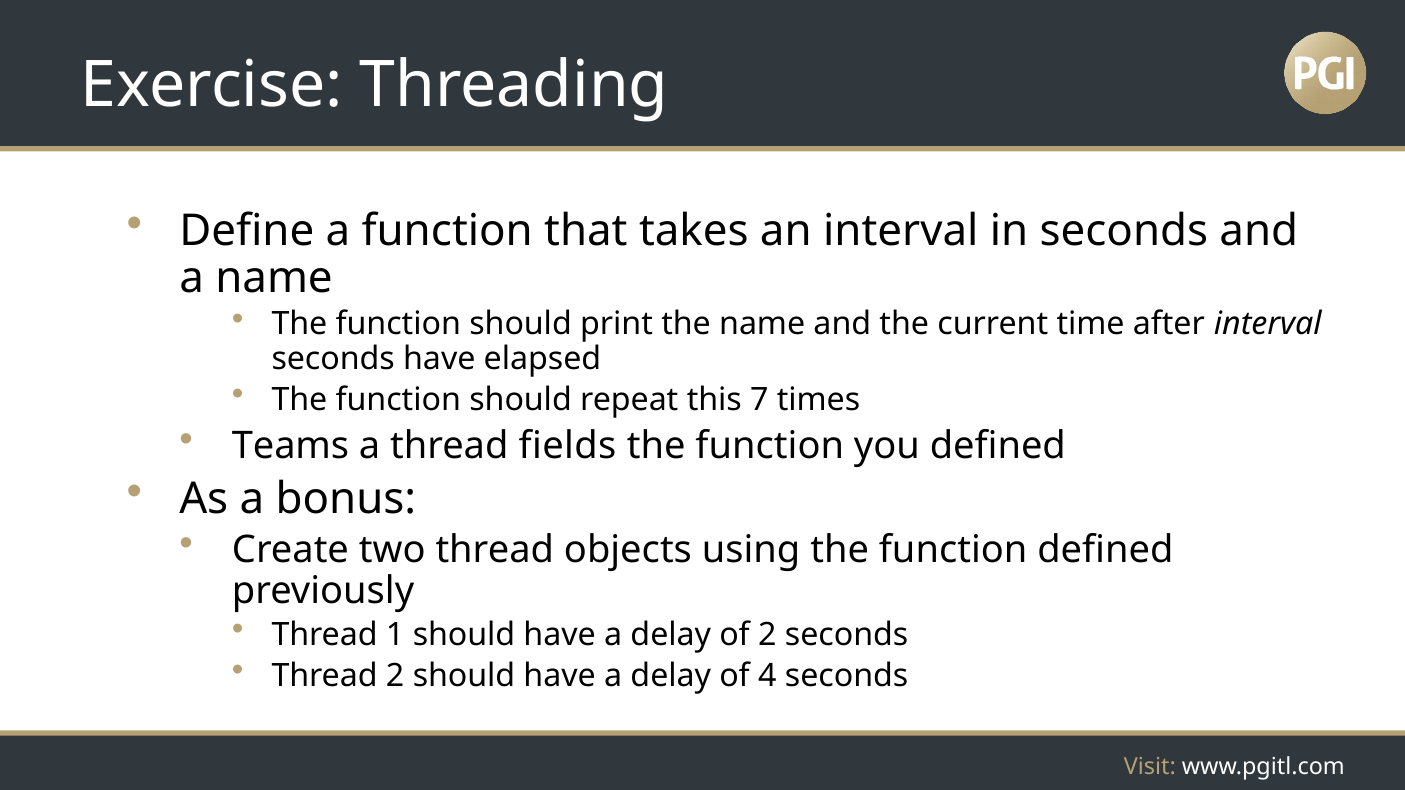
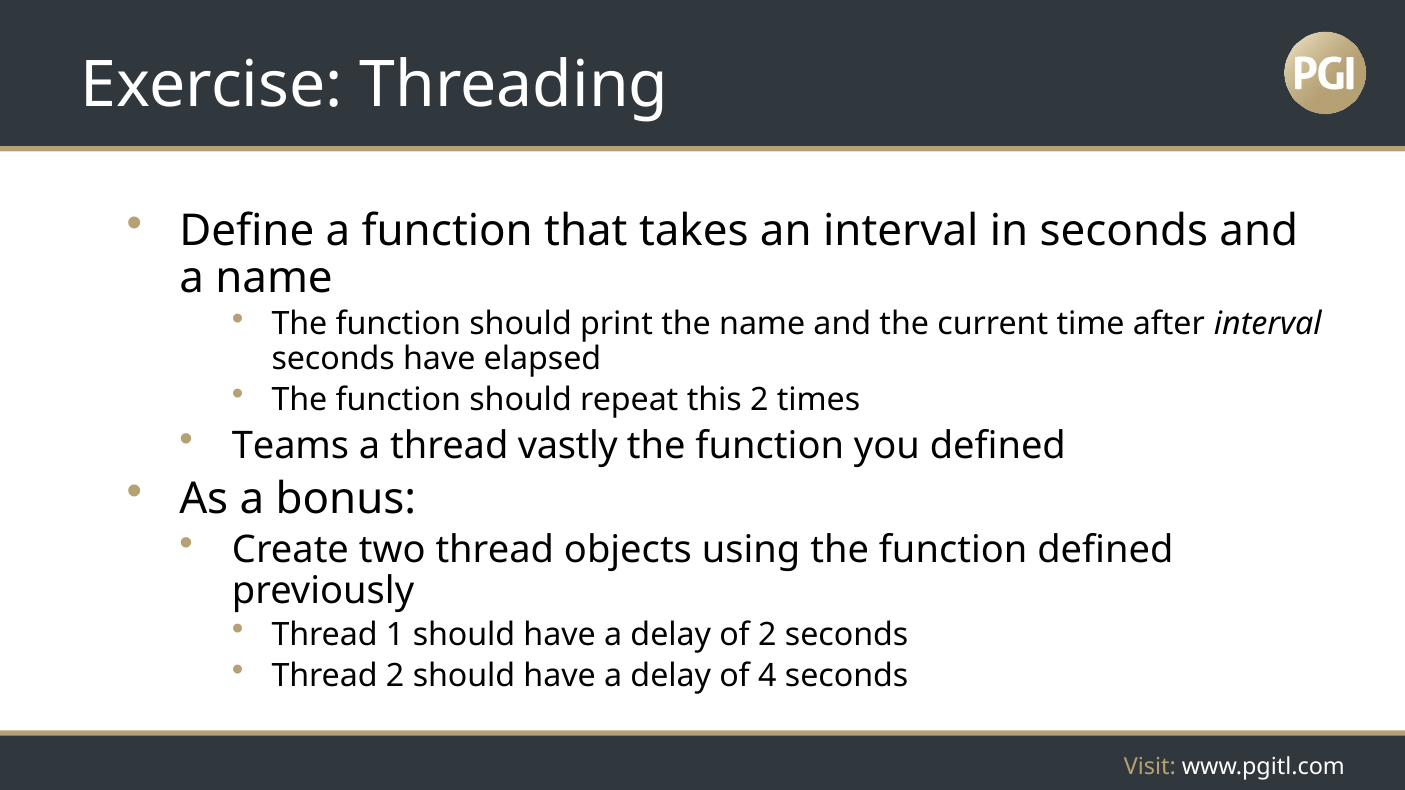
this 7: 7 -> 2
fields: fields -> vastly
